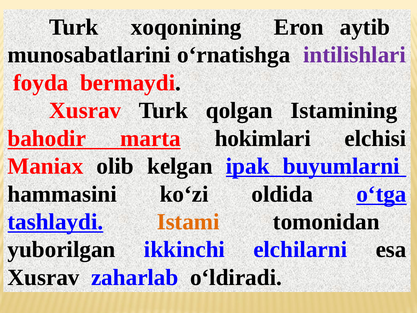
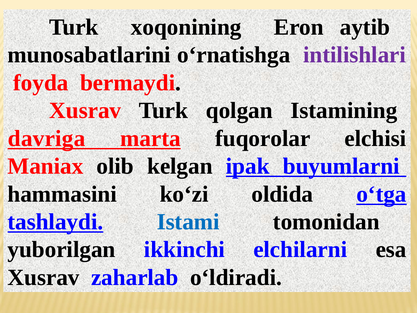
bahodir: bahodir -> davriga
hokimlari: hokimlari -> fuqorolar
Istami colour: orange -> blue
